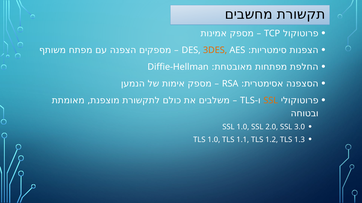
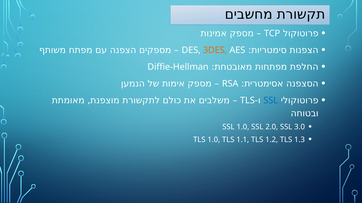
SSL at (271, 101) colour: orange -> blue
